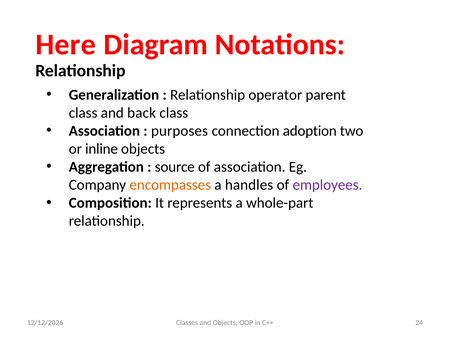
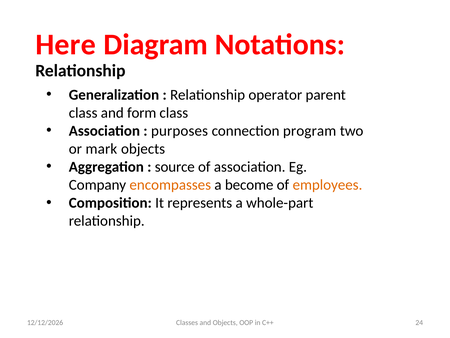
back: back -> form
adoption: adoption -> program
inline: inline -> mark
handles: handles -> become
employees colour: purple -> orange
